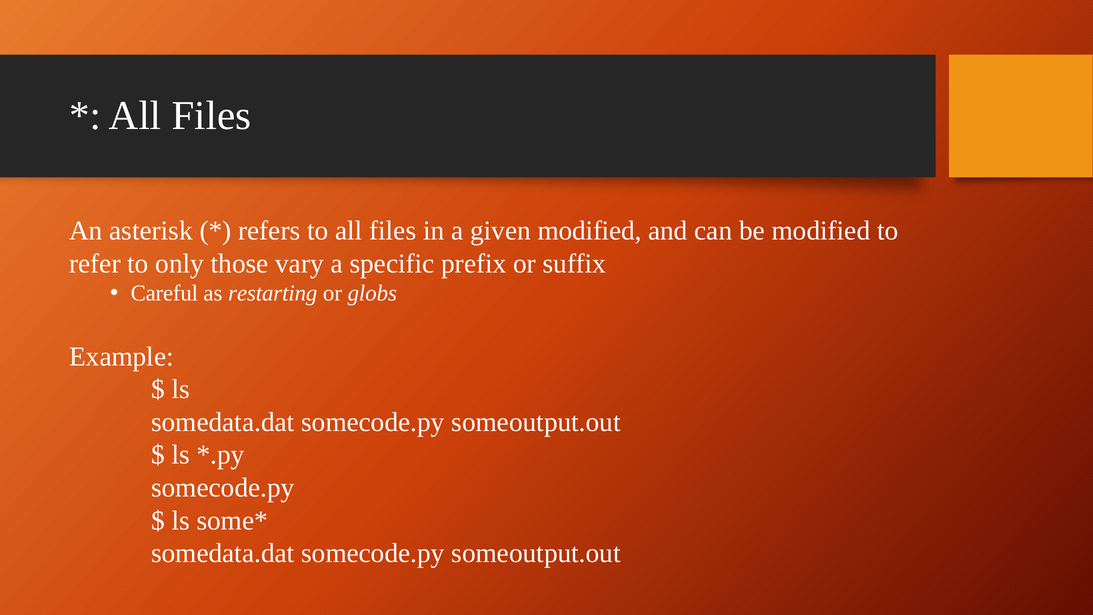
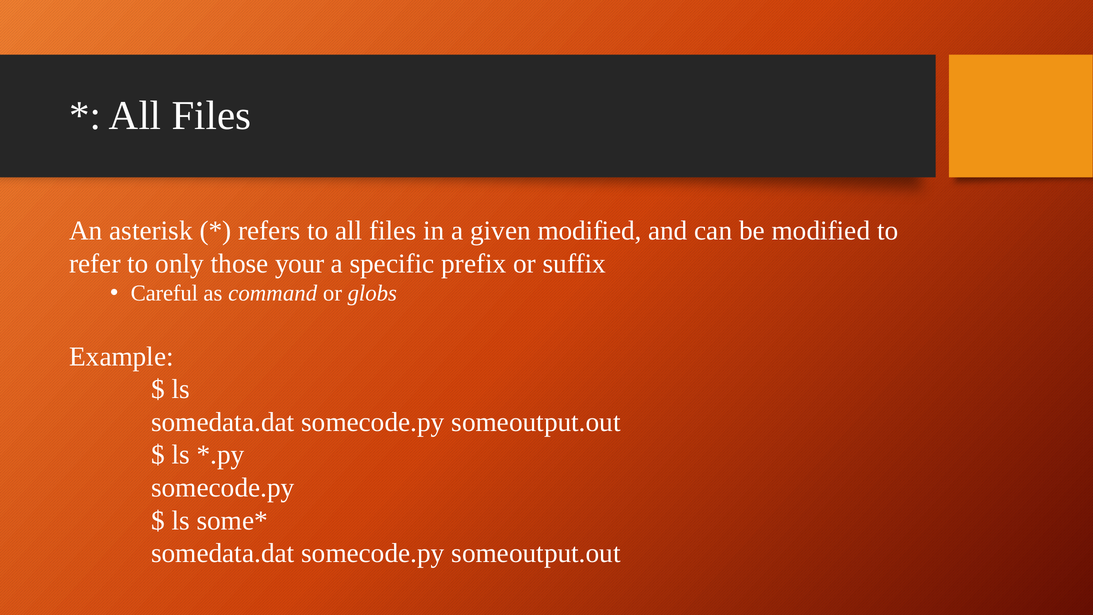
vary: vary -> your
restarting: restarting -> command
